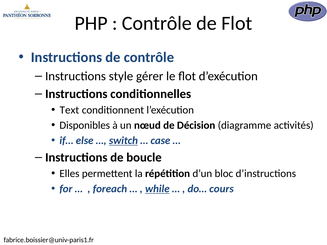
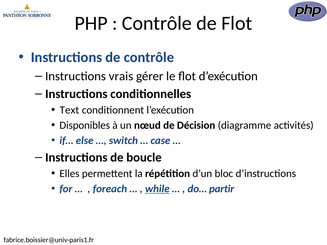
style: style -> vrais
switch underline: present -> none
cours: cours -> partir
